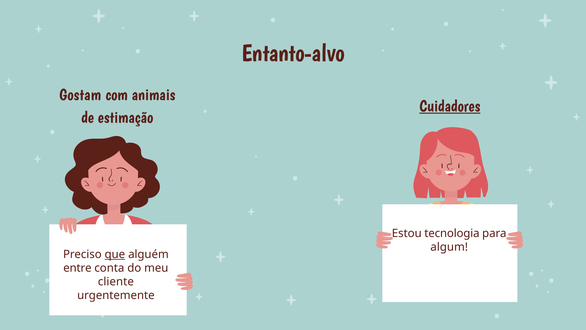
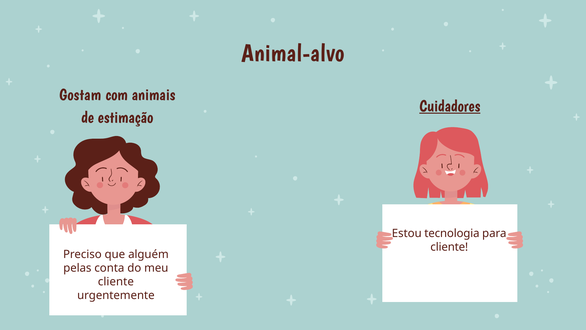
Entanto-alvo: Entanto-alvo -> Animal-alvo
algum at (449, 247): algum -> cliente
que underline: present -> none
entre: entre -> pelas
